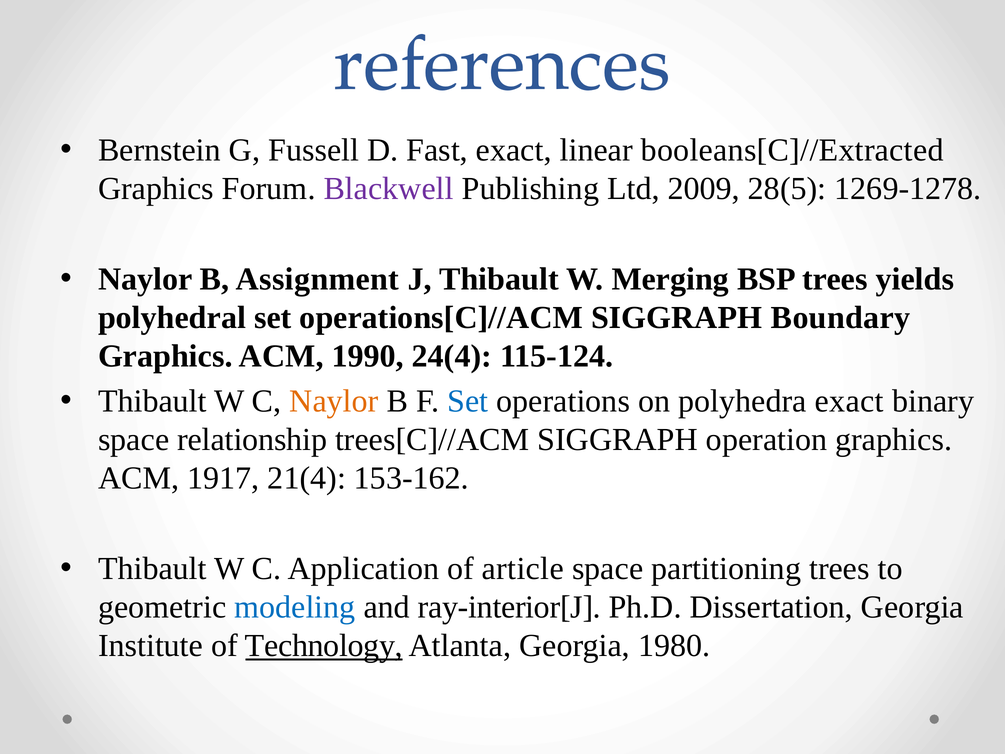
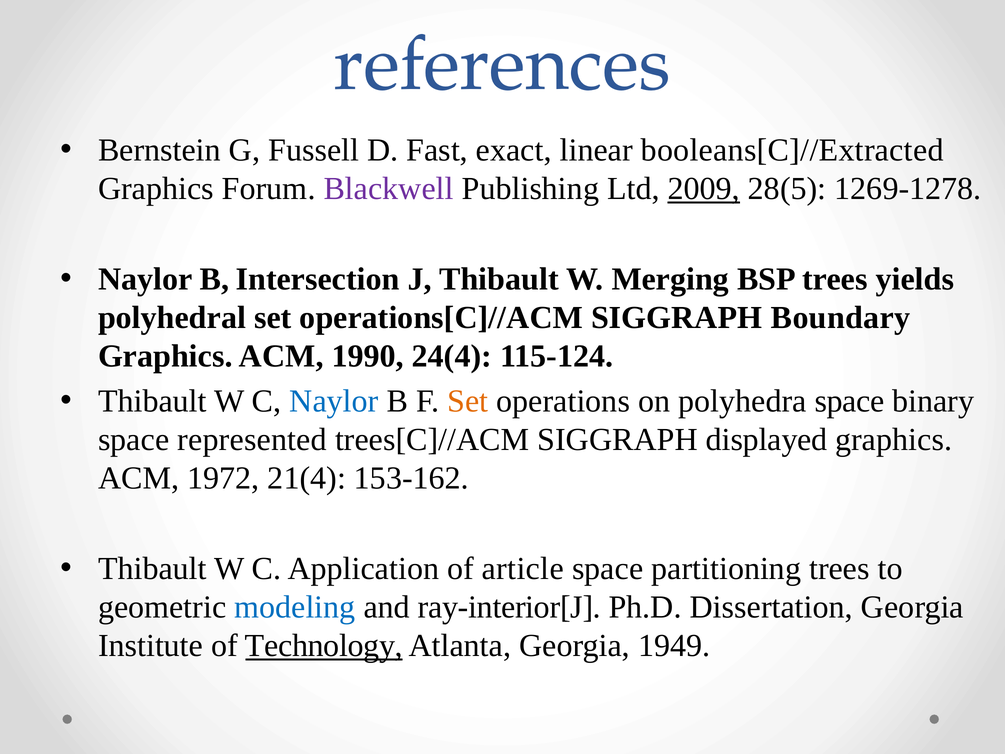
2009 underline: none -> present
Assignment: Assignment -> Intersection
Naylor at (334, 401) colour: orange -> blue
Set at (468, 401) colour: blue -> orange
polyhedra exact: exact -> space
relationship: relationship -> represented
operation: operation -> displayed
1917: 1917 -> 1972
1980: 1980 -> 1949
